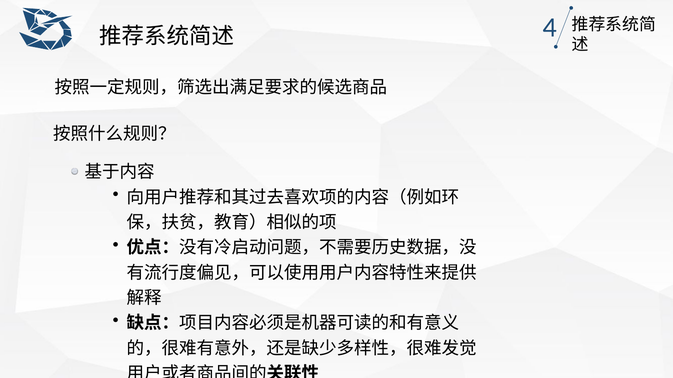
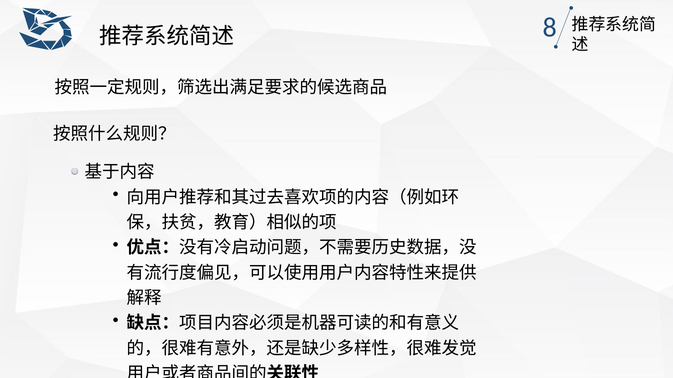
4: 4 -> 8
